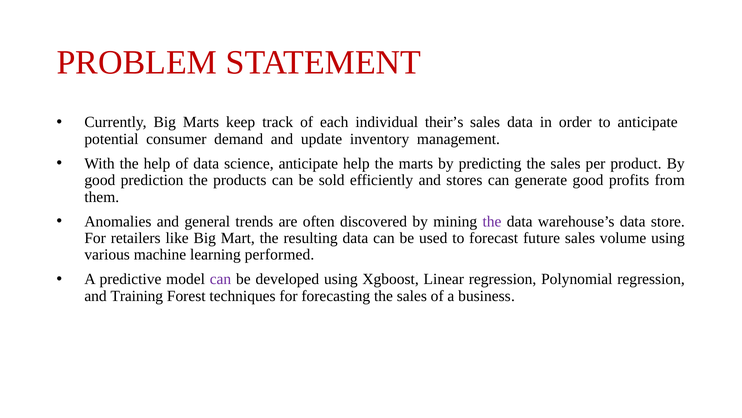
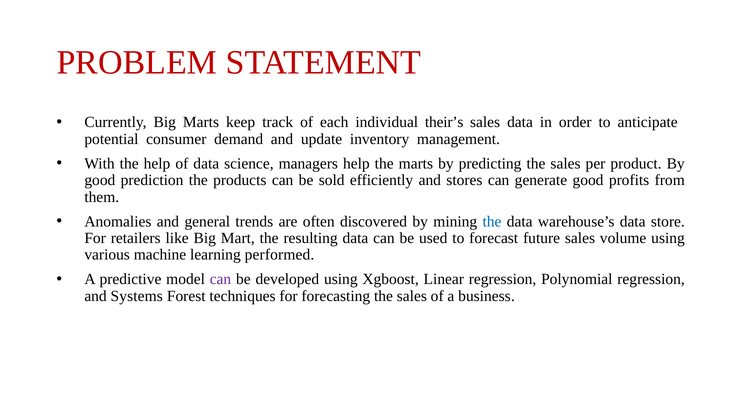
science anticipate: anticipate -> managers
the at (492, 221) colour: purple -> blue
Training: Training -> Systems
